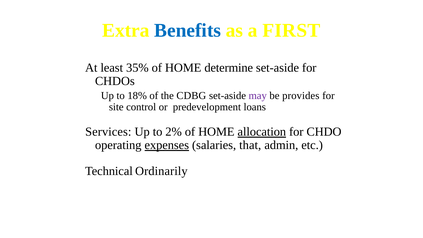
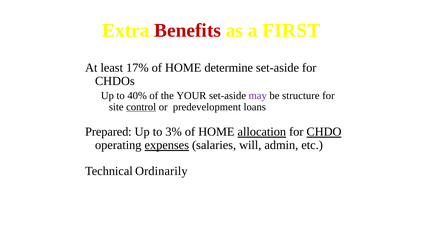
Benefits colour: blue -> red
35%: 35% -> 17%
18%: 18% -> 40%
CDBG: CDBG -> YOUR
provides: provides -> structure
control underline: none -> present
Services: Services -> Prepared
2%: 2% -> 3%
CHDO underline: none -> present
that: that -> will
